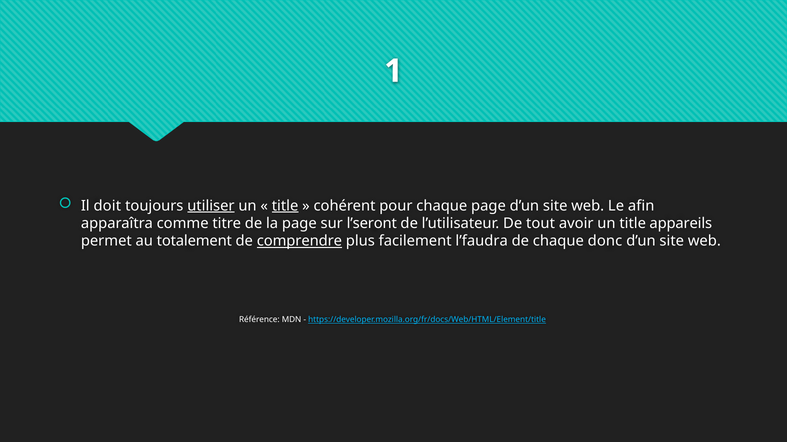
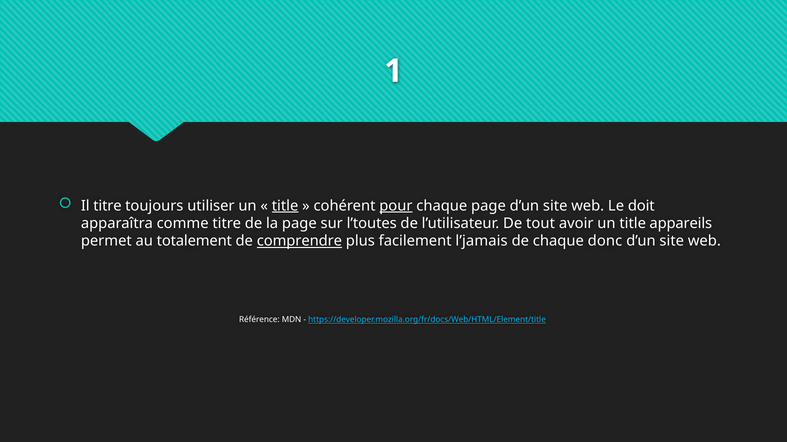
Il doit: doit -> titre
utiliser underline: present -> none
pour underline: none -> present
afin: afin -> doit
l’seront: l’seront -> l’toutes
l’faudra: l’faudra -> l’jamais
